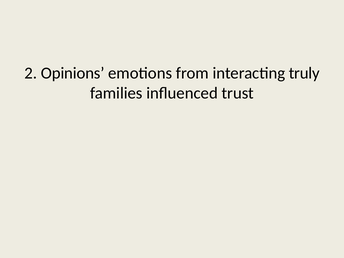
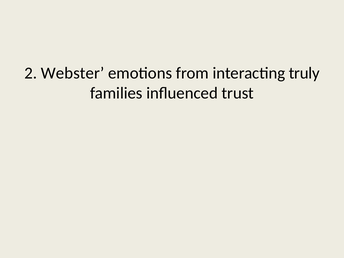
Opinions: Opinions -> Webster
